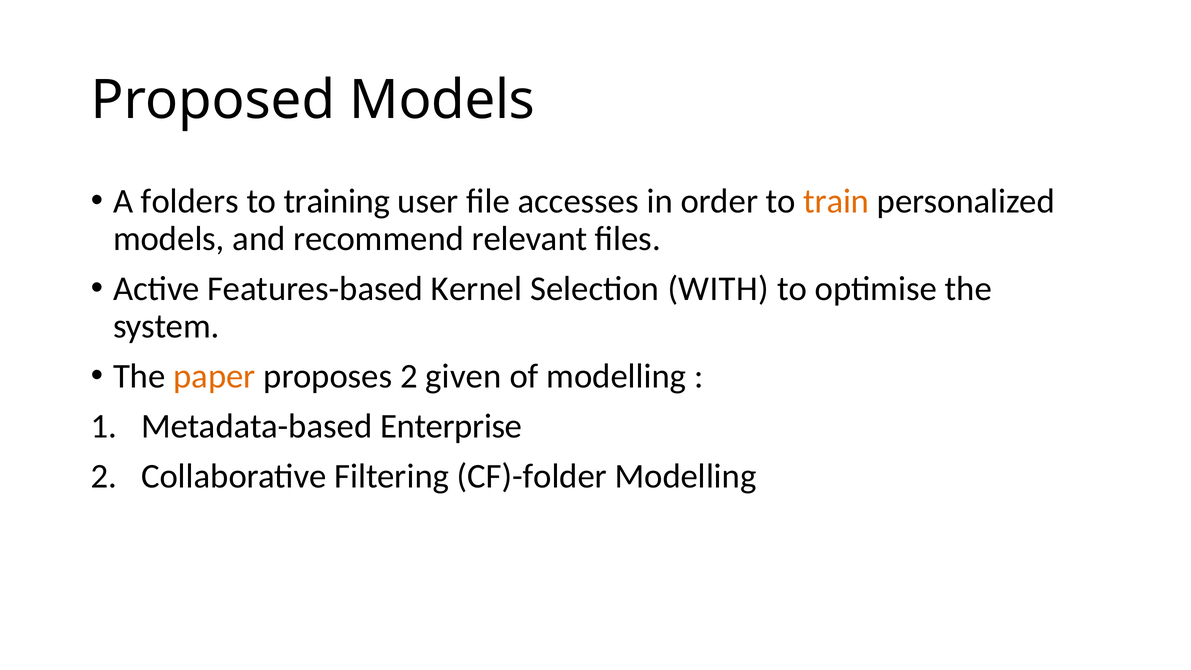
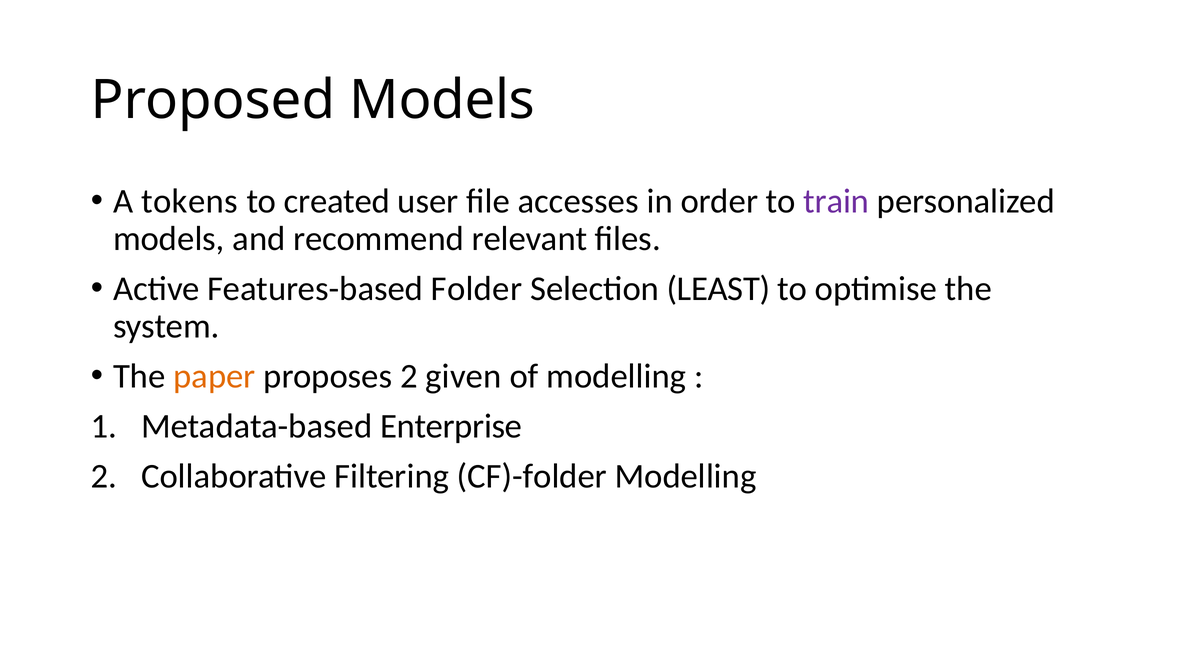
folders: folders -> tokens
training: training -> created
train colour: orange -> purple
Kernel: Kernel -> Folder
WITH: WITH -> LEAST
